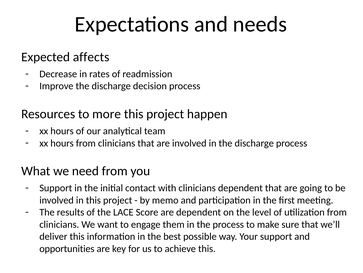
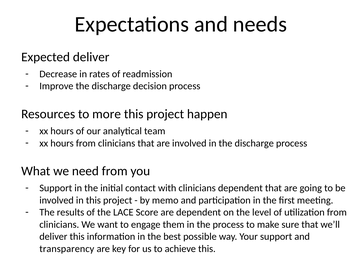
Expected affects: affects -> deliver
opportunities: opportunities -> transparency
